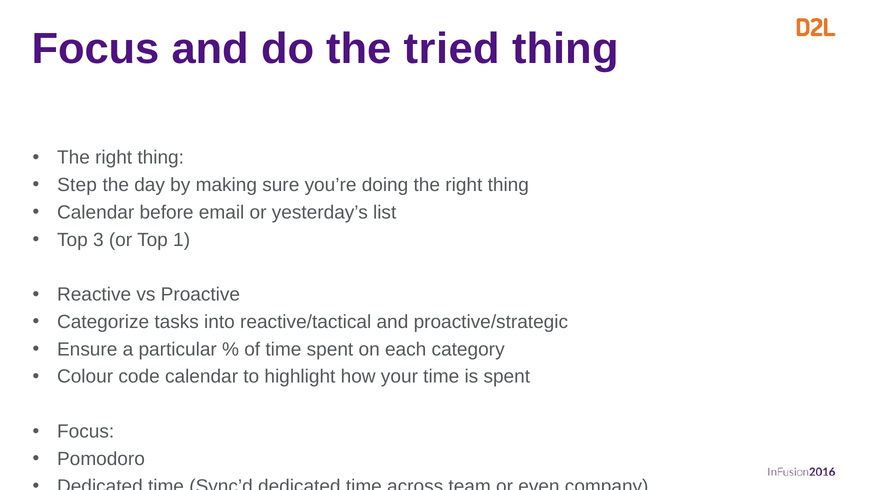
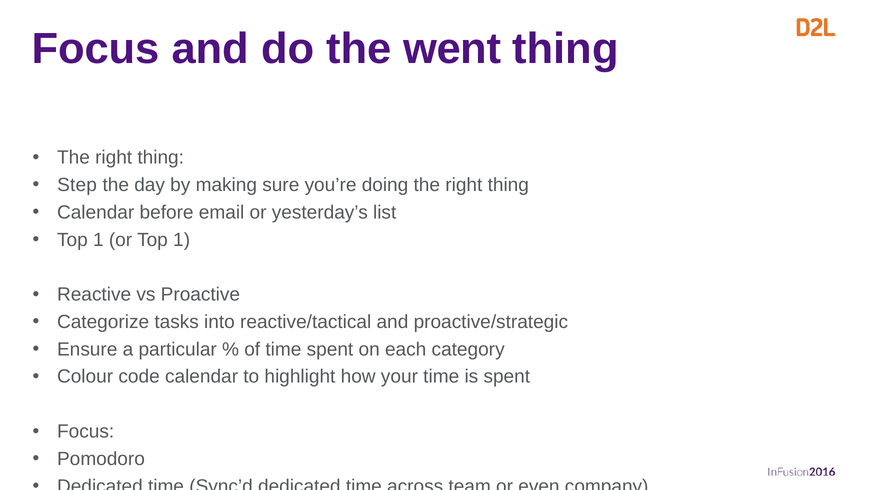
tried: tried -> went
3 at (98, 240): 3 -> 1
